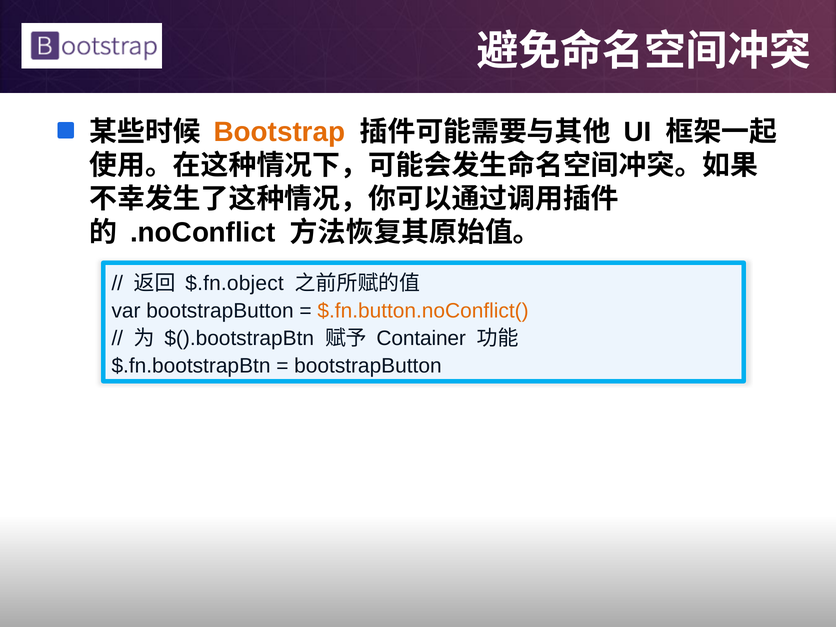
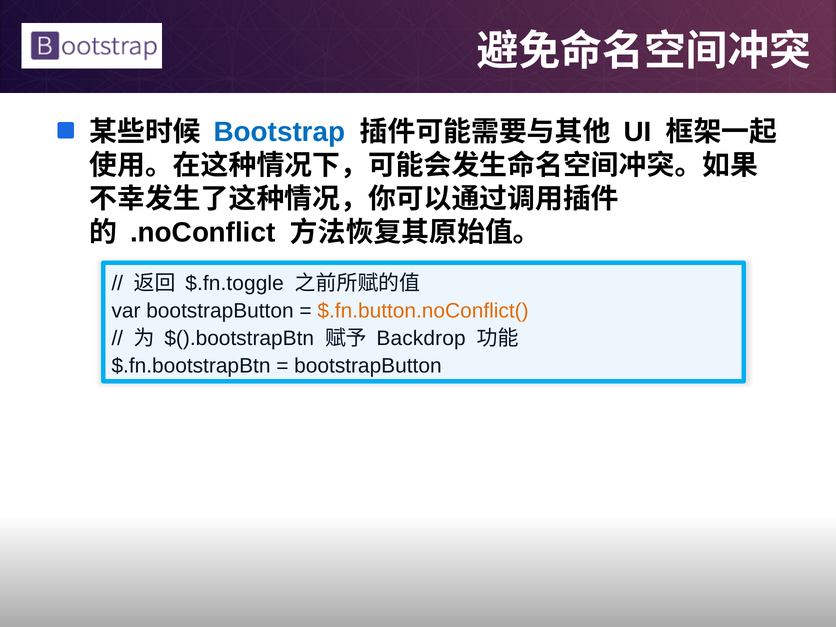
Bootstrap colour: orange -> blue
$.fn.object: $.fn.object -> $.fn.toggle
Container: Container -> Backdrop
